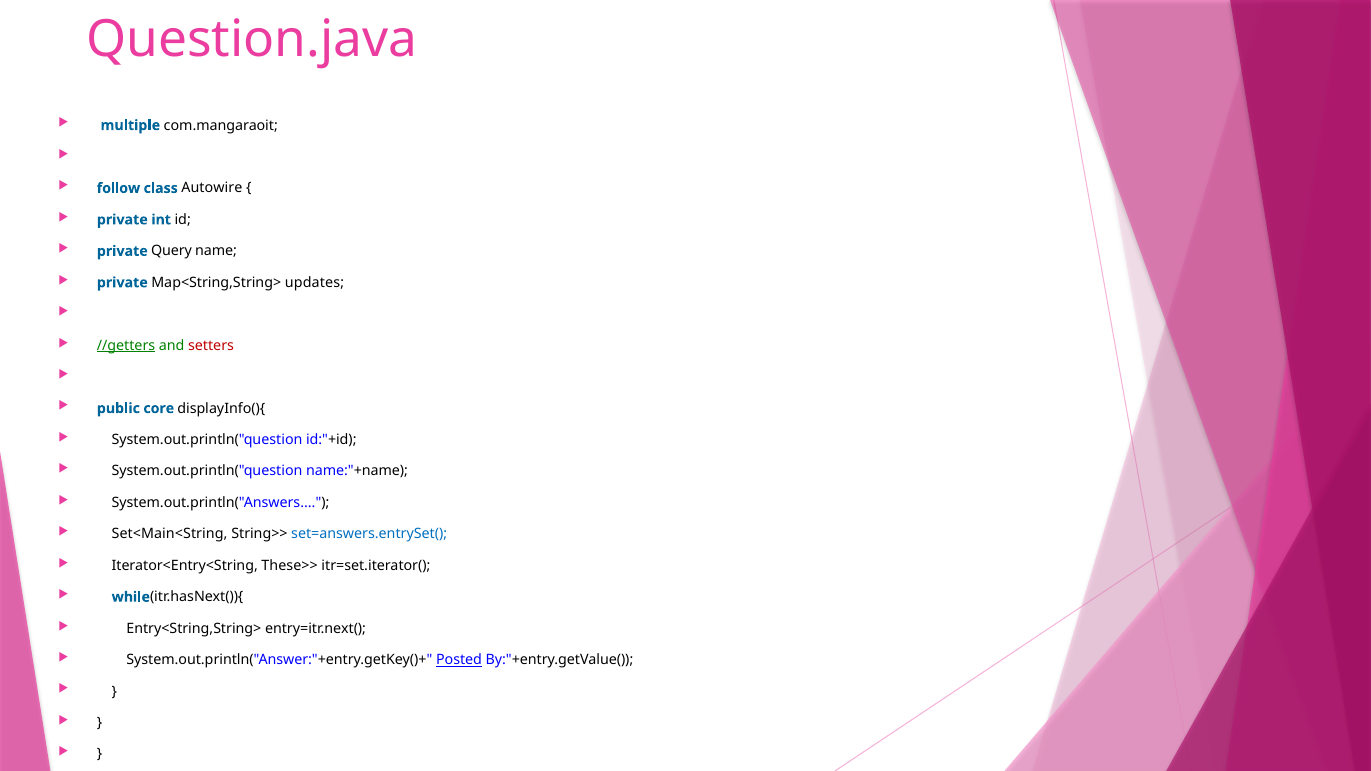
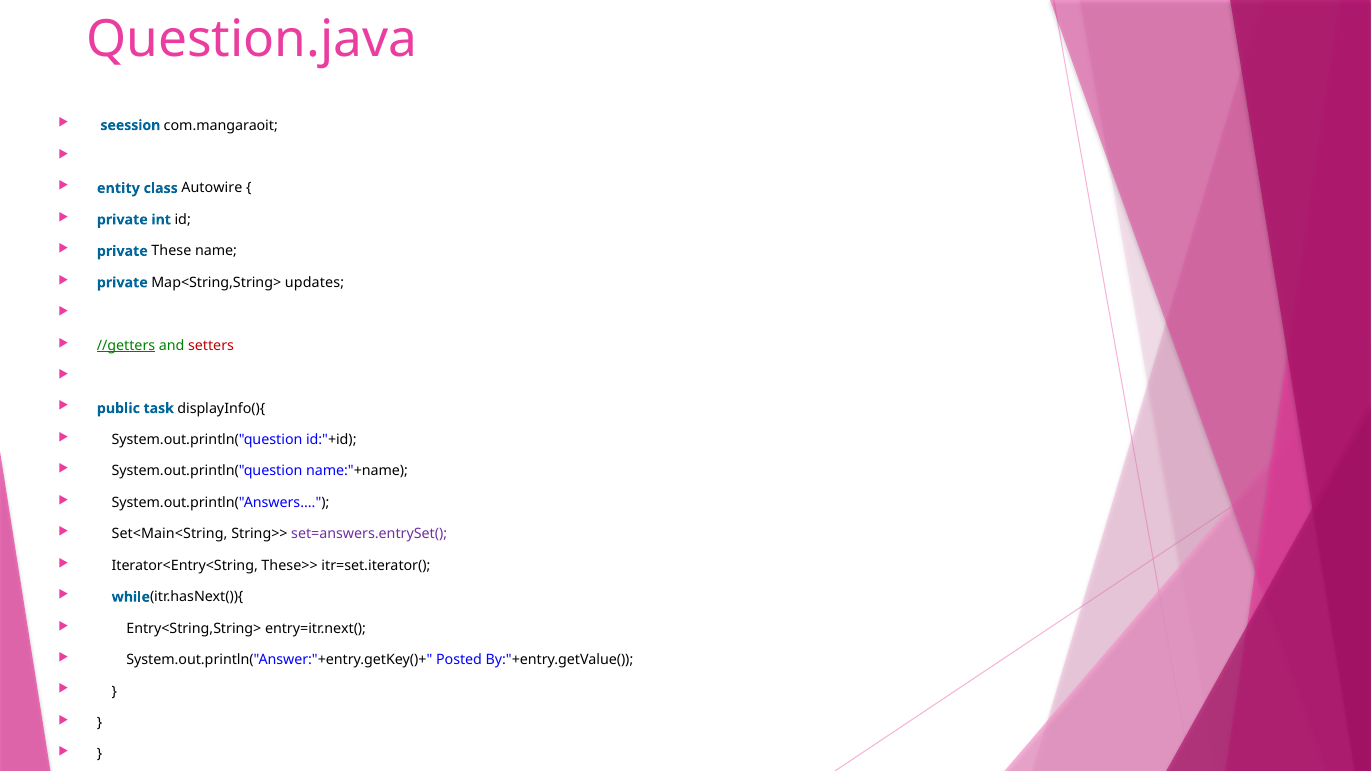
multiple: multiple -> seession
follow: follow -> entity
Query: Query -> These
core: core -> task
set=answers.entrySet( colour: blue -> purple
Posted underline: present -> none
